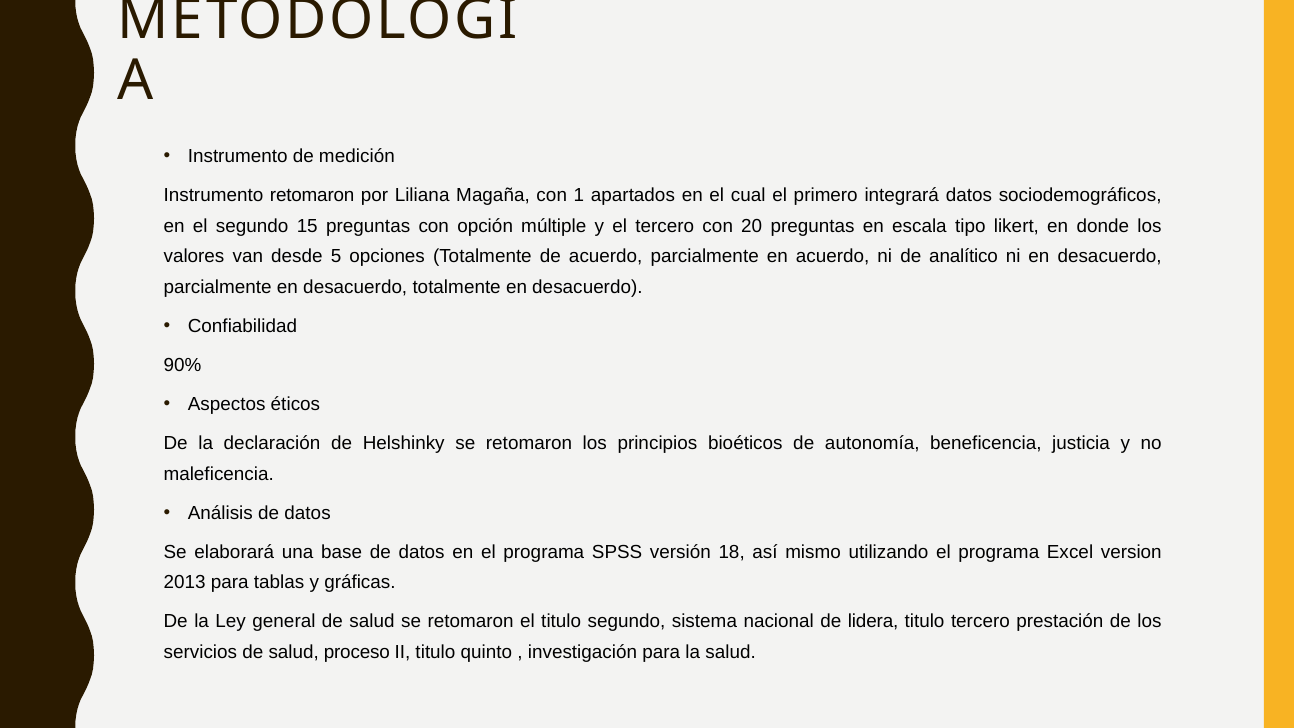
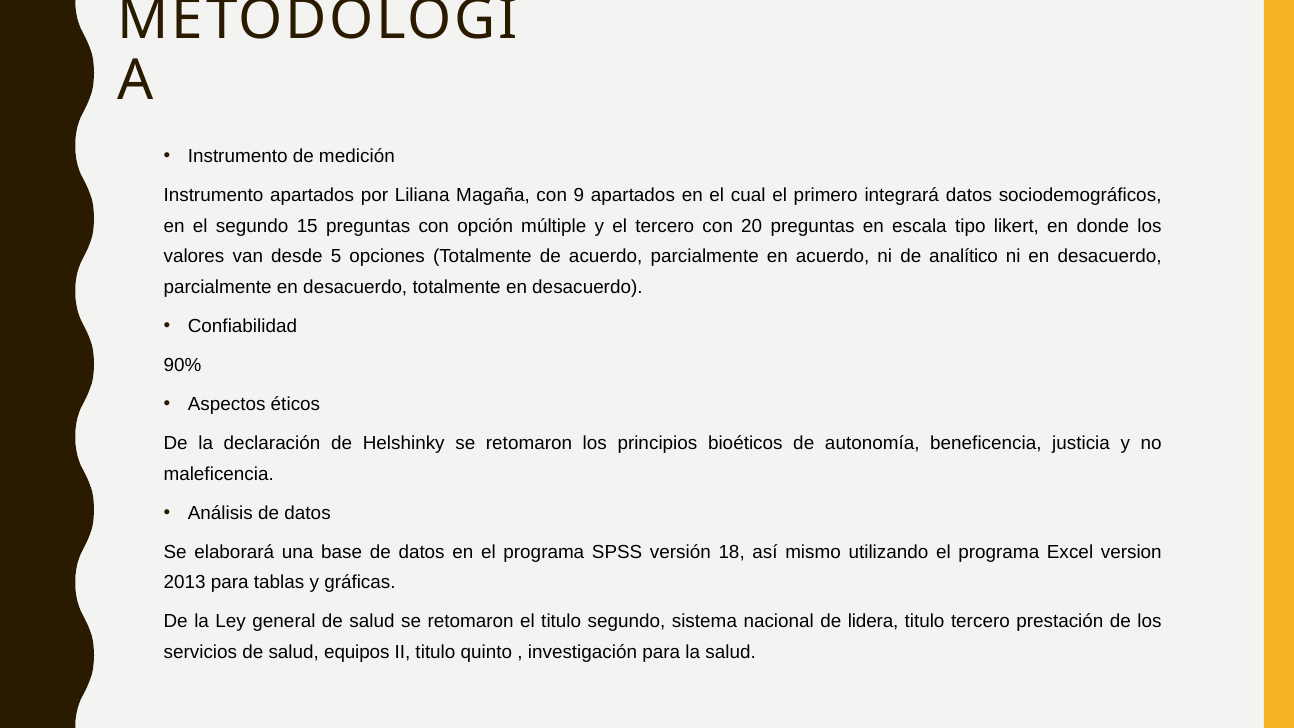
Instrumento retomaron: retomaron -> apartados
1: 1 -> 9
proceso: proceso -> equipos
